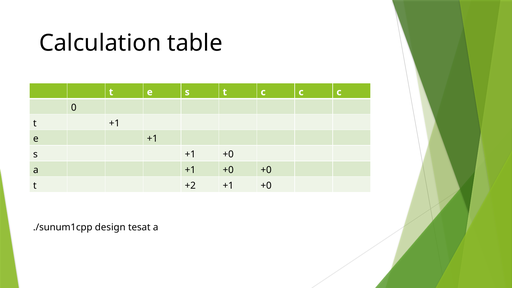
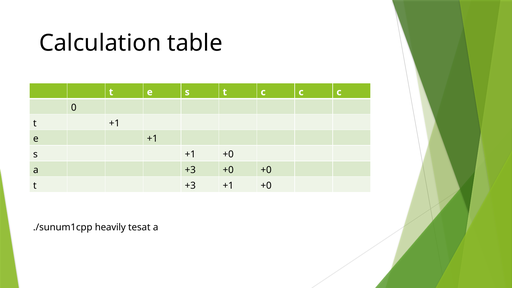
a +1: +1 -> +3
t +2: +2 -> +3
design: design -> heavily
